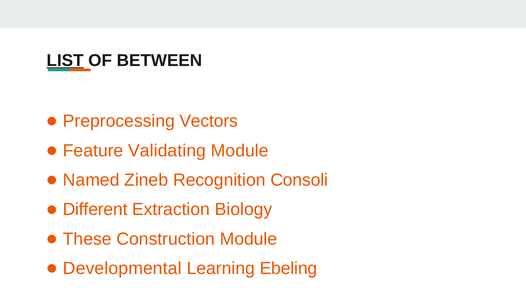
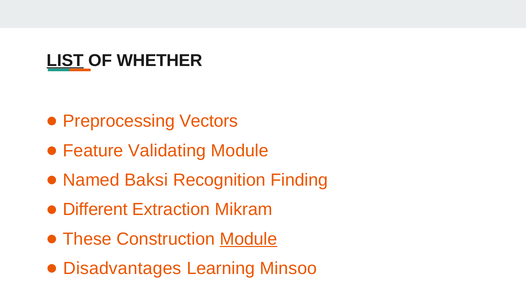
BETWEEN: BETWEEN -> WHETHER
Zineb: Zineb -> Baksi
Consoli: Consoli -> Finding
Biology: Biology -> Mikram
Module at (248, 239) underline: none -> present
Developmental: Developmental -> Disadvantages
Ebeling: Ebeling -> Minsoo
